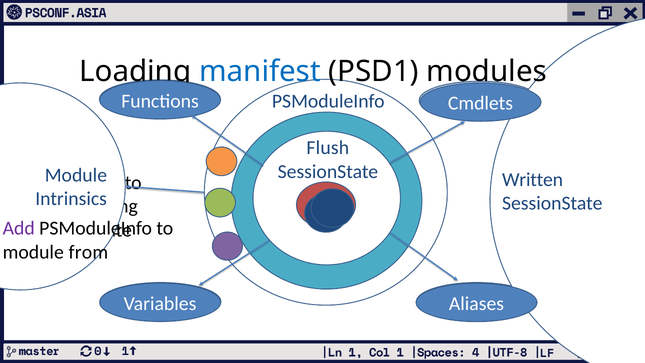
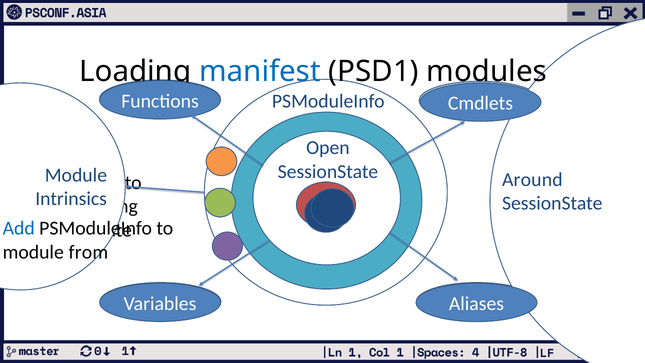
Flush: Flush -> Open
Written: Written -> Around
Add colour: purple -> blue
